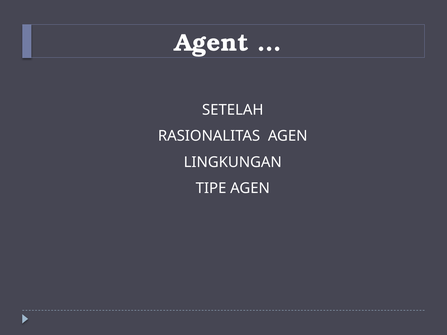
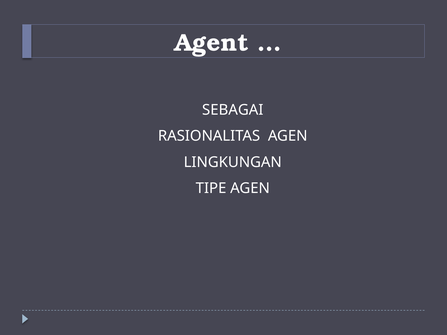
SETELAH: SETELAH -> SEBAGAI
